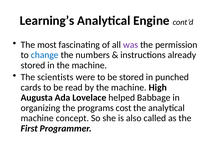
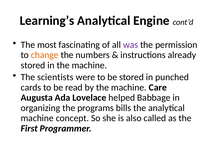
change colour: blue -> orange
High: High -> Care
cost: cost -> bills
